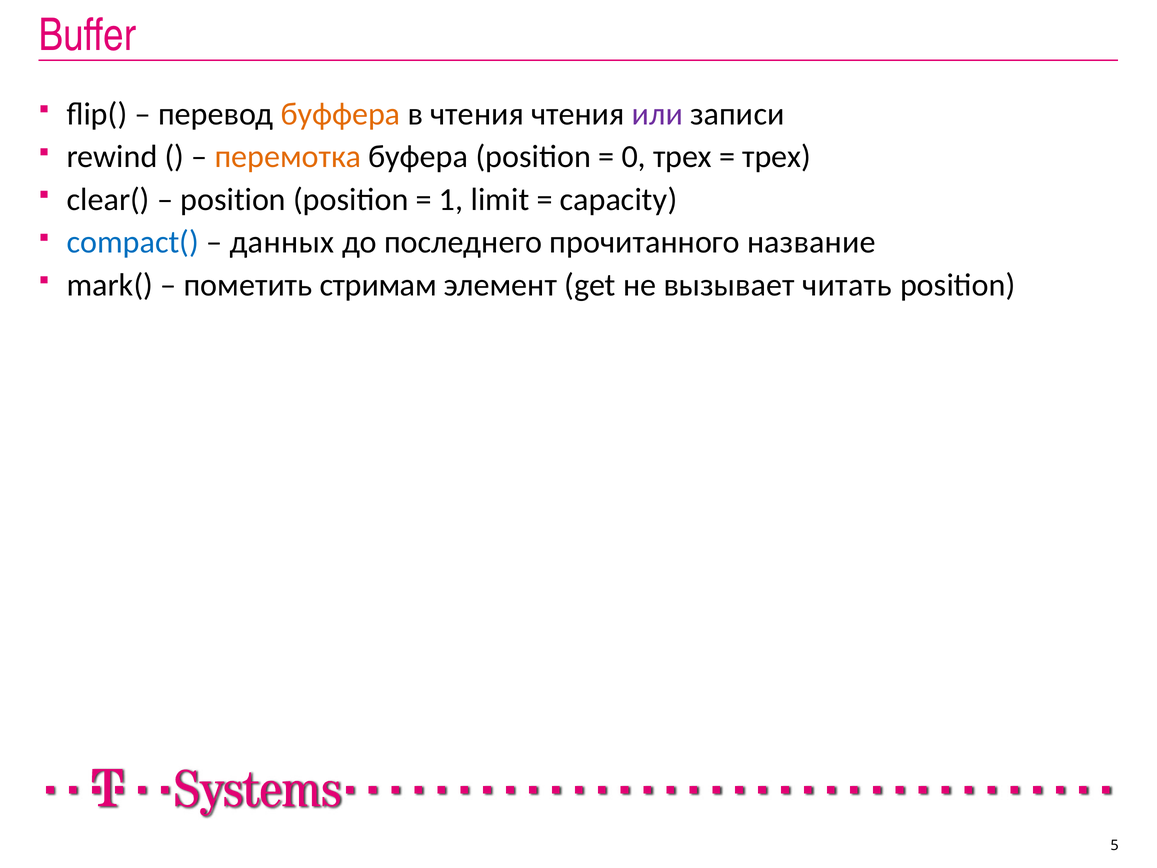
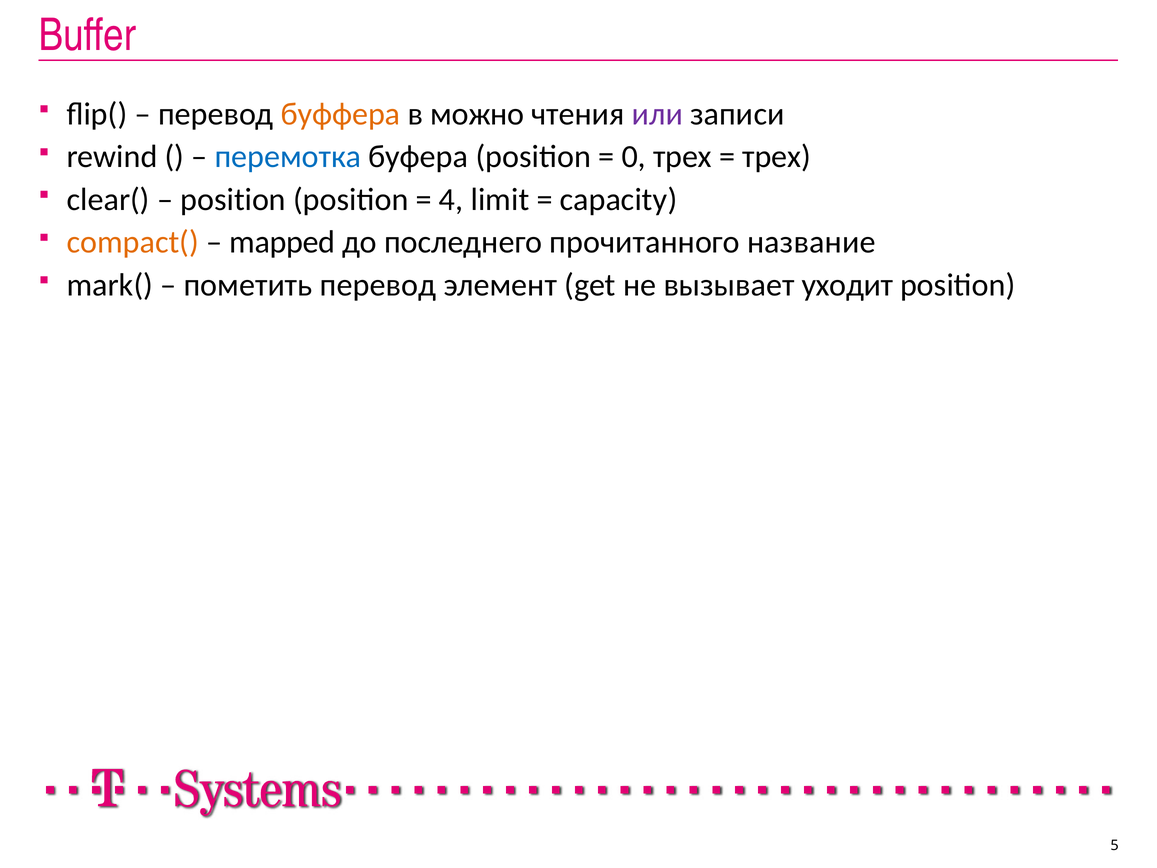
в чтения: чтения -> можно
перемотка colour: orange -> blue
1: 1 -> 4
compact( colour: blue -> orange
данных: данных -> mapped
пометить стримам: стримам -> перевод
читать: читать -> уходит
